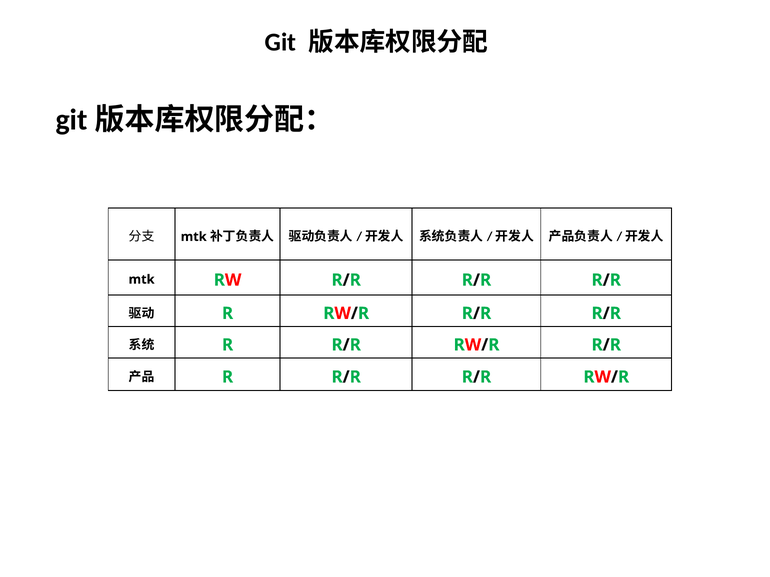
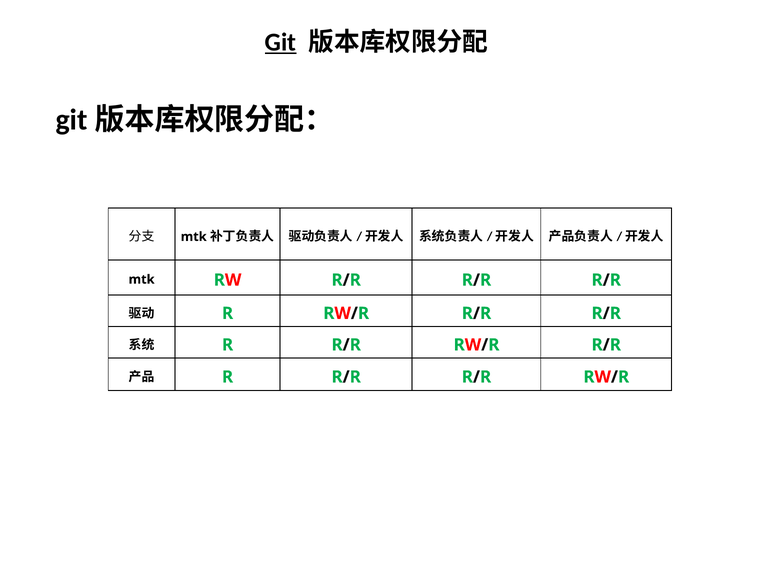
Git underline: none -> present
